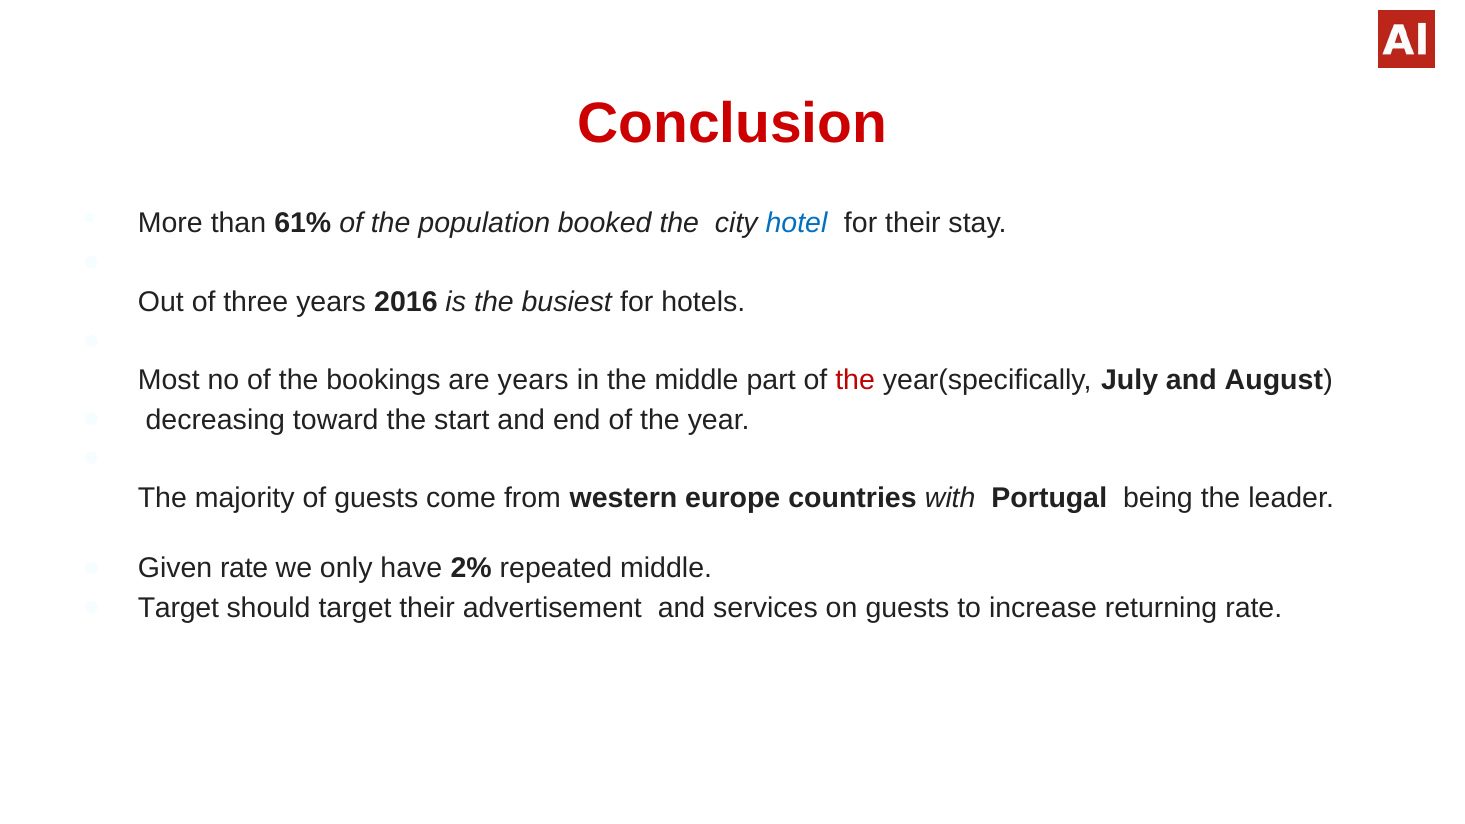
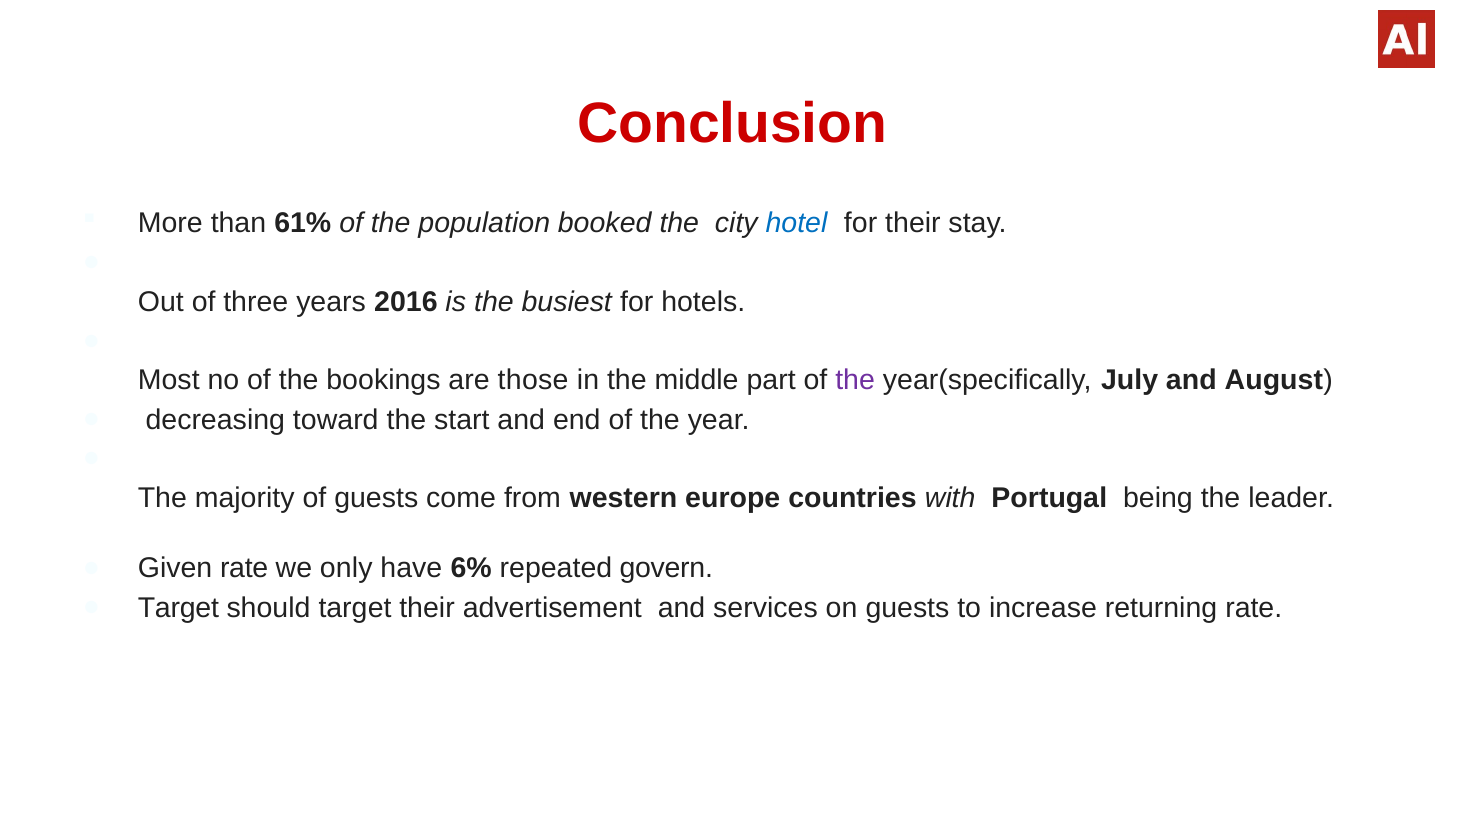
are years: years -> those
the at (855, 381) colour: red -> purple
2%: 2% -> 6%
repeated middle: middle -> govern
